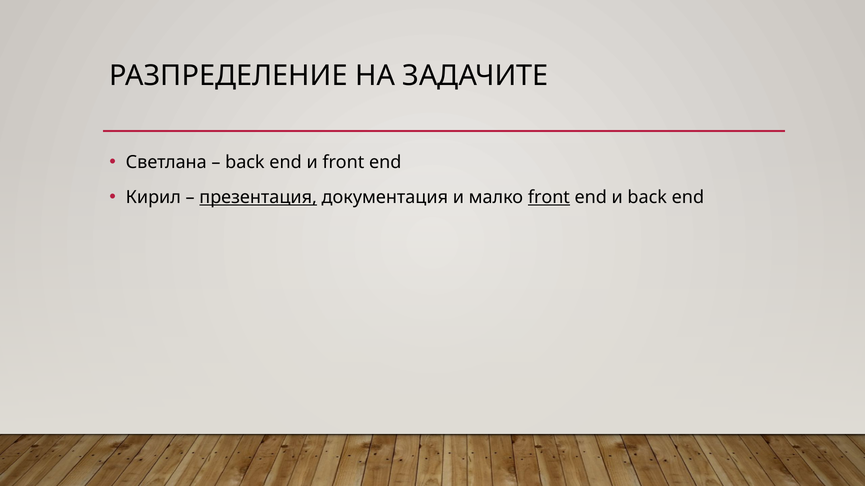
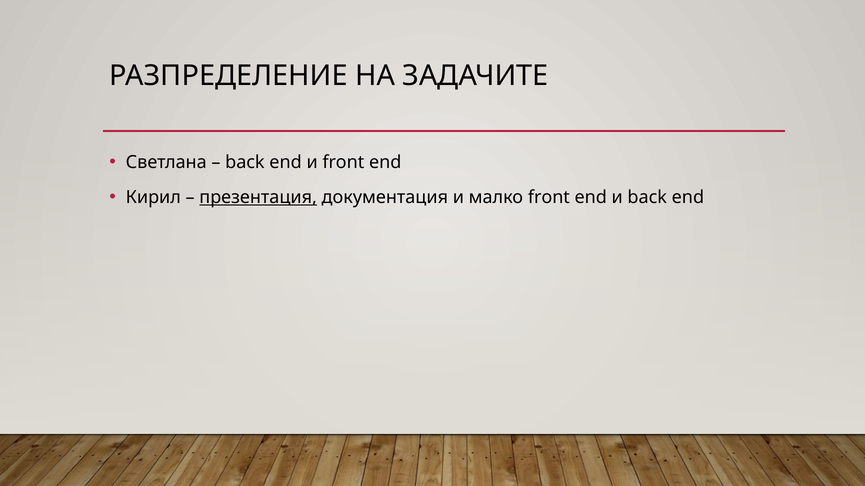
front at (549, 198) underline: present -> none
